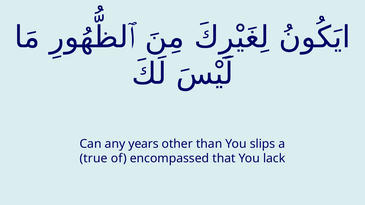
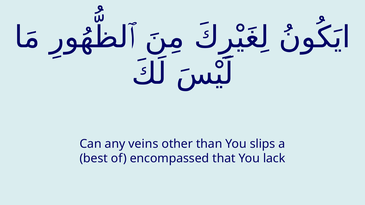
years: years -> veins
true: true -> best
